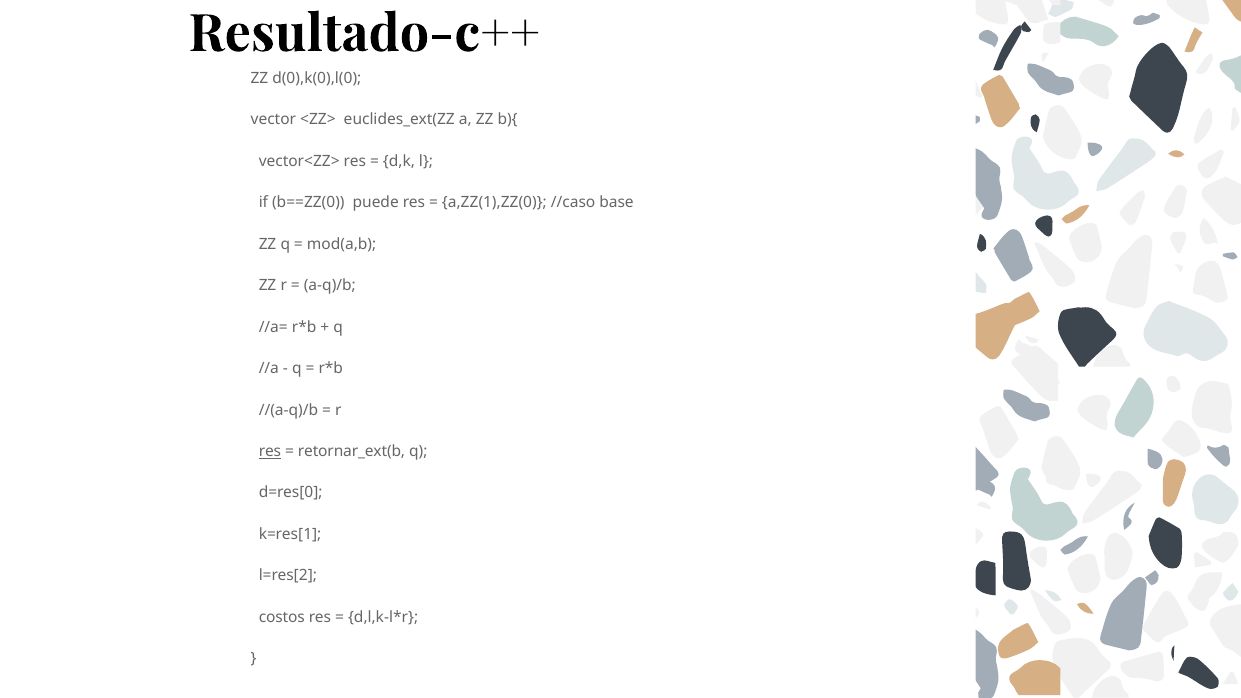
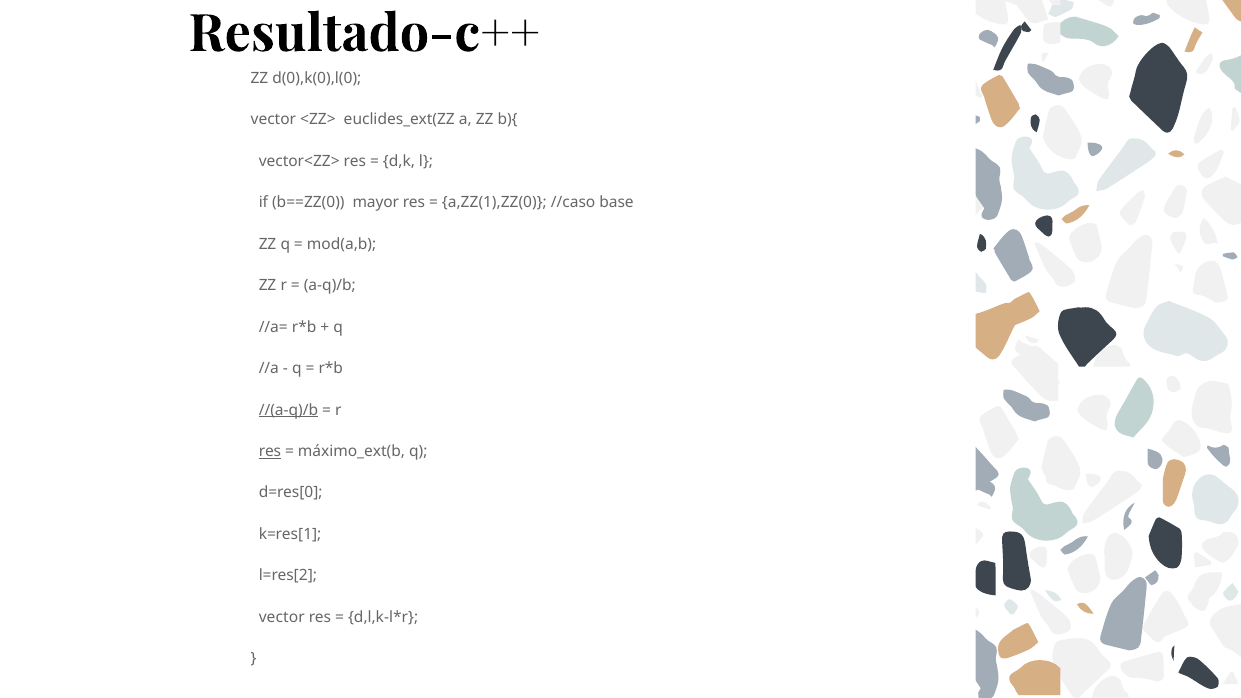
puede: puede -> mayor
//(a-q)/b underline: none -> present
retornar_ext(b: retornar_ext(b -> máximo_ext(b
costos at (282, 617): costos -> vector
